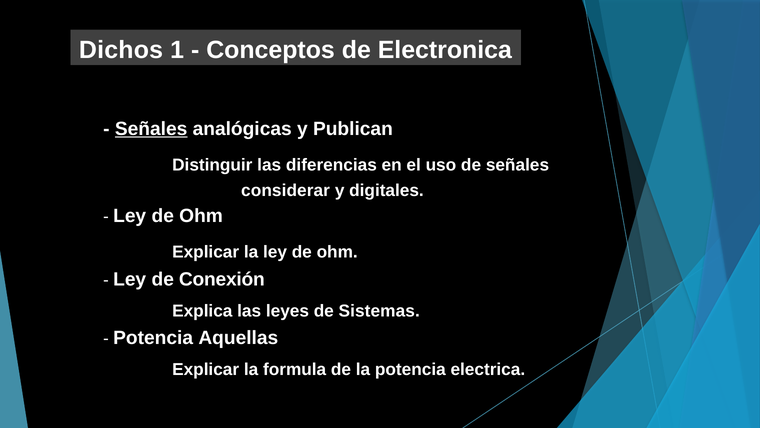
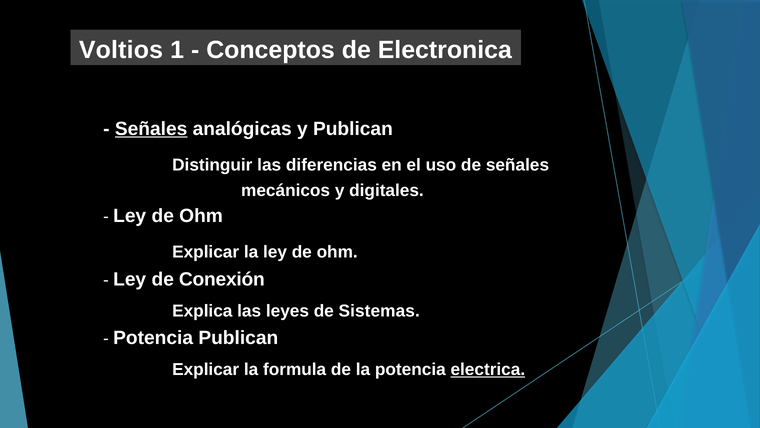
Dichos: Dichos -> Voltios
considerar: considerar -> mecánicos
Potencia Aquellas: Aquellas -> Publican
electrica underline: none -> present
